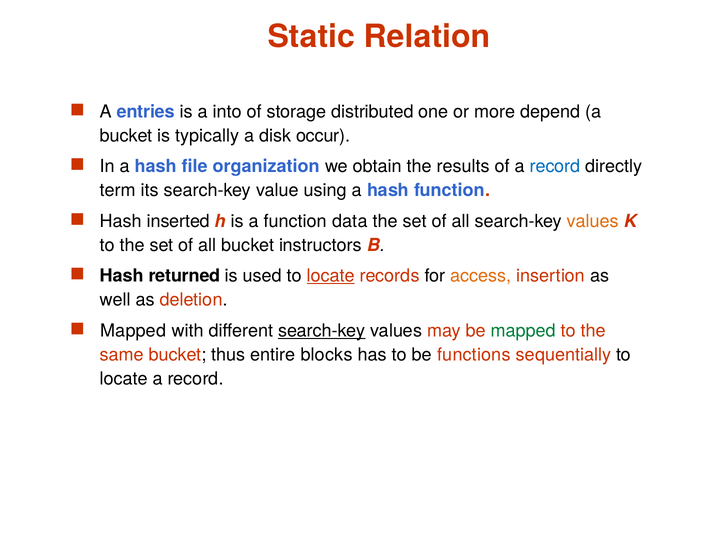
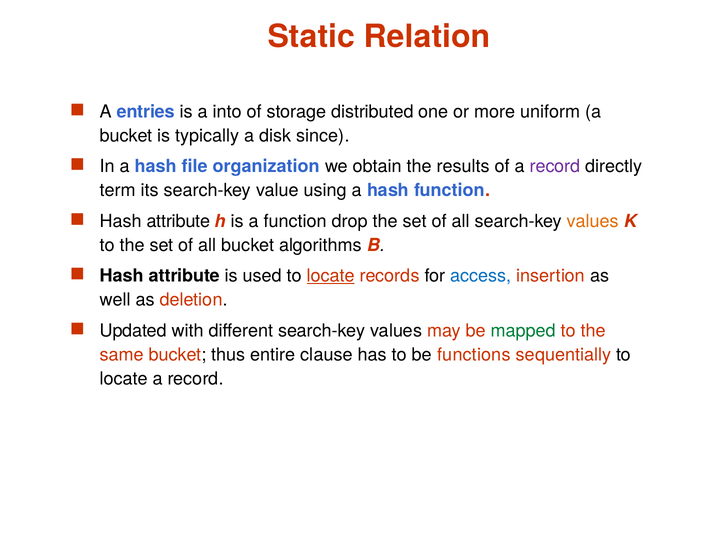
depend: depend -> uniform
occur: occur -> since
record at (555, 166) colour: blue -> purple
inserted at (178, 221): inserted -> attribute
data: data -> drop
instructors: instructors -> algorithms
returned at (184, 276): returned -> attribute
access colour: orange -> blue
Mapped at (133, 330): Mapped -> Updated
search-key at (322, 330) underline: present -> none
blocks: blocks -> clause
